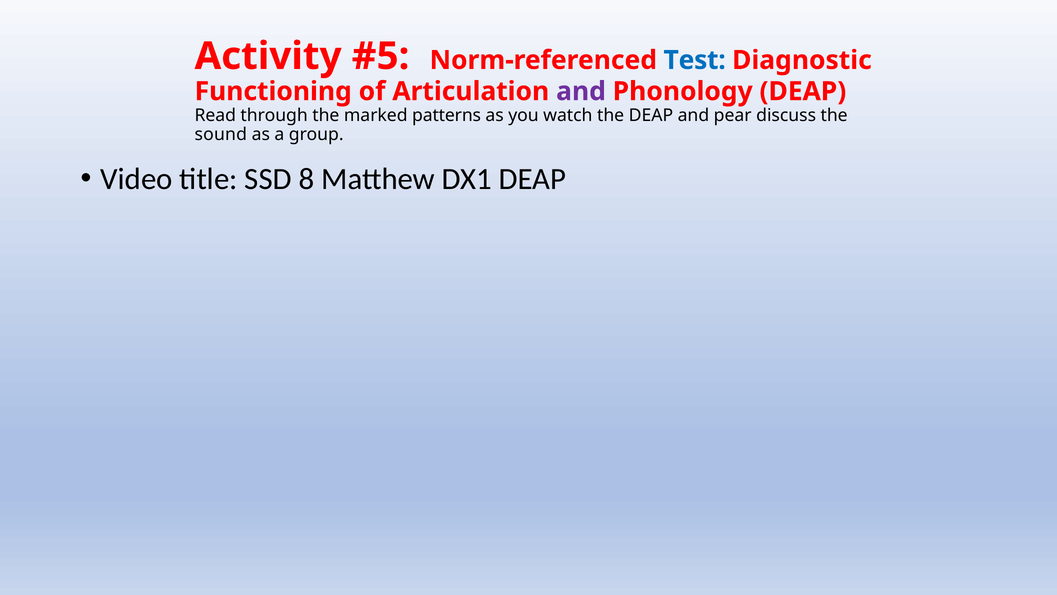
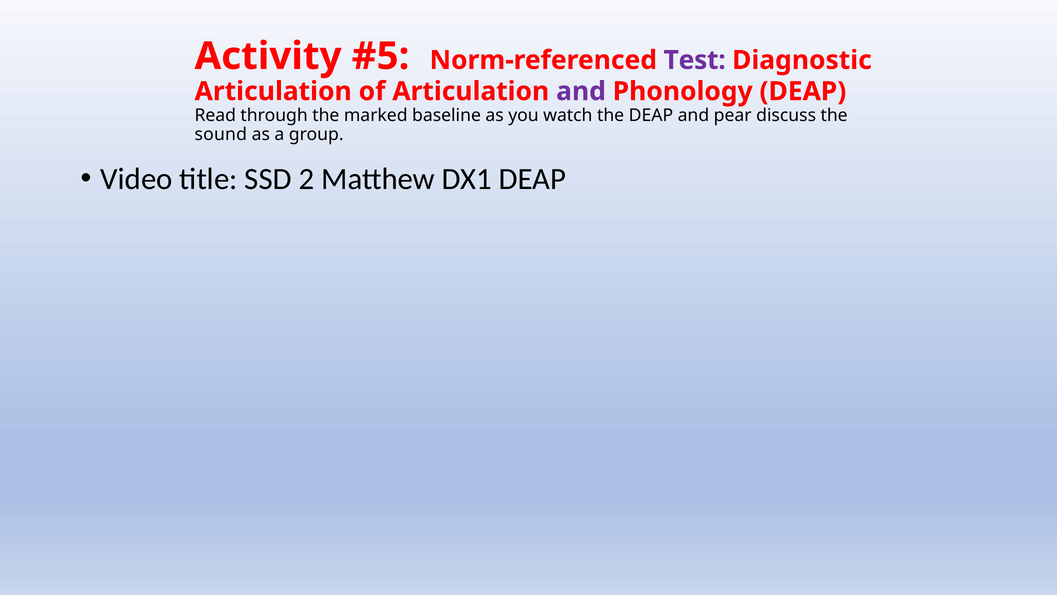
Test colour: blue -> purple
Functioning at (273, 91): Functioning -> Articulation
patterns: patterns -> baseline
8: 8 -> 2
